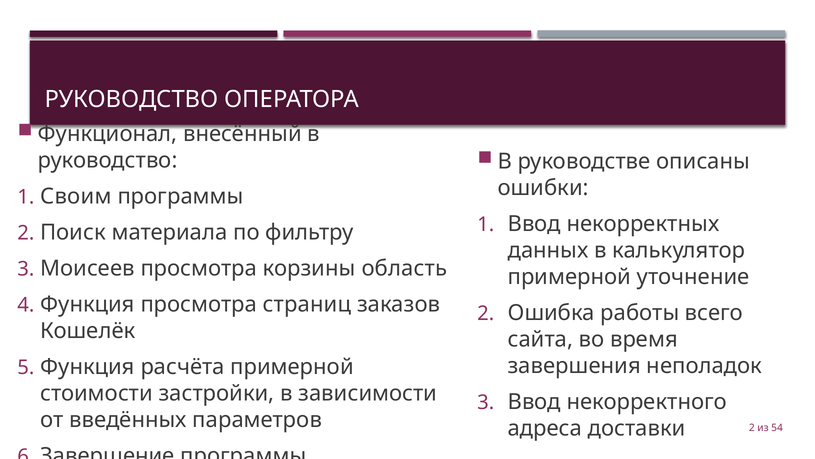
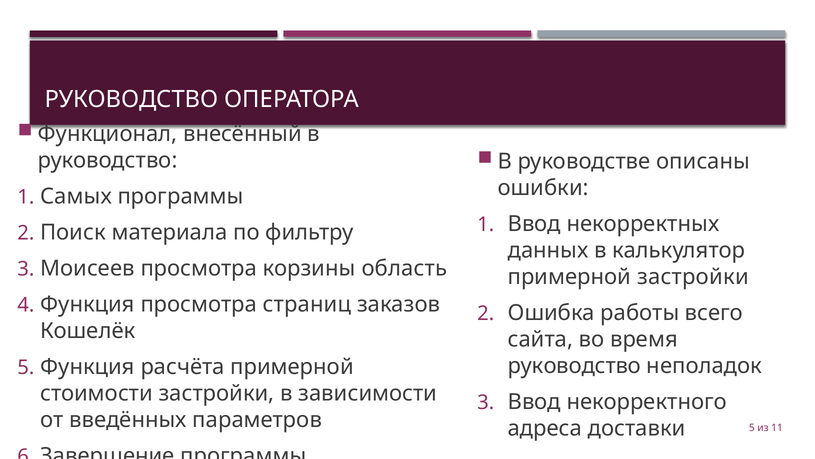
Своим: Своим -> Самых
примерной уточнение: уточнение -> застройки
завершения at (574, 365): завершения -> руководство
доставки 2: 2 -> 5
54: 54 -> 11
